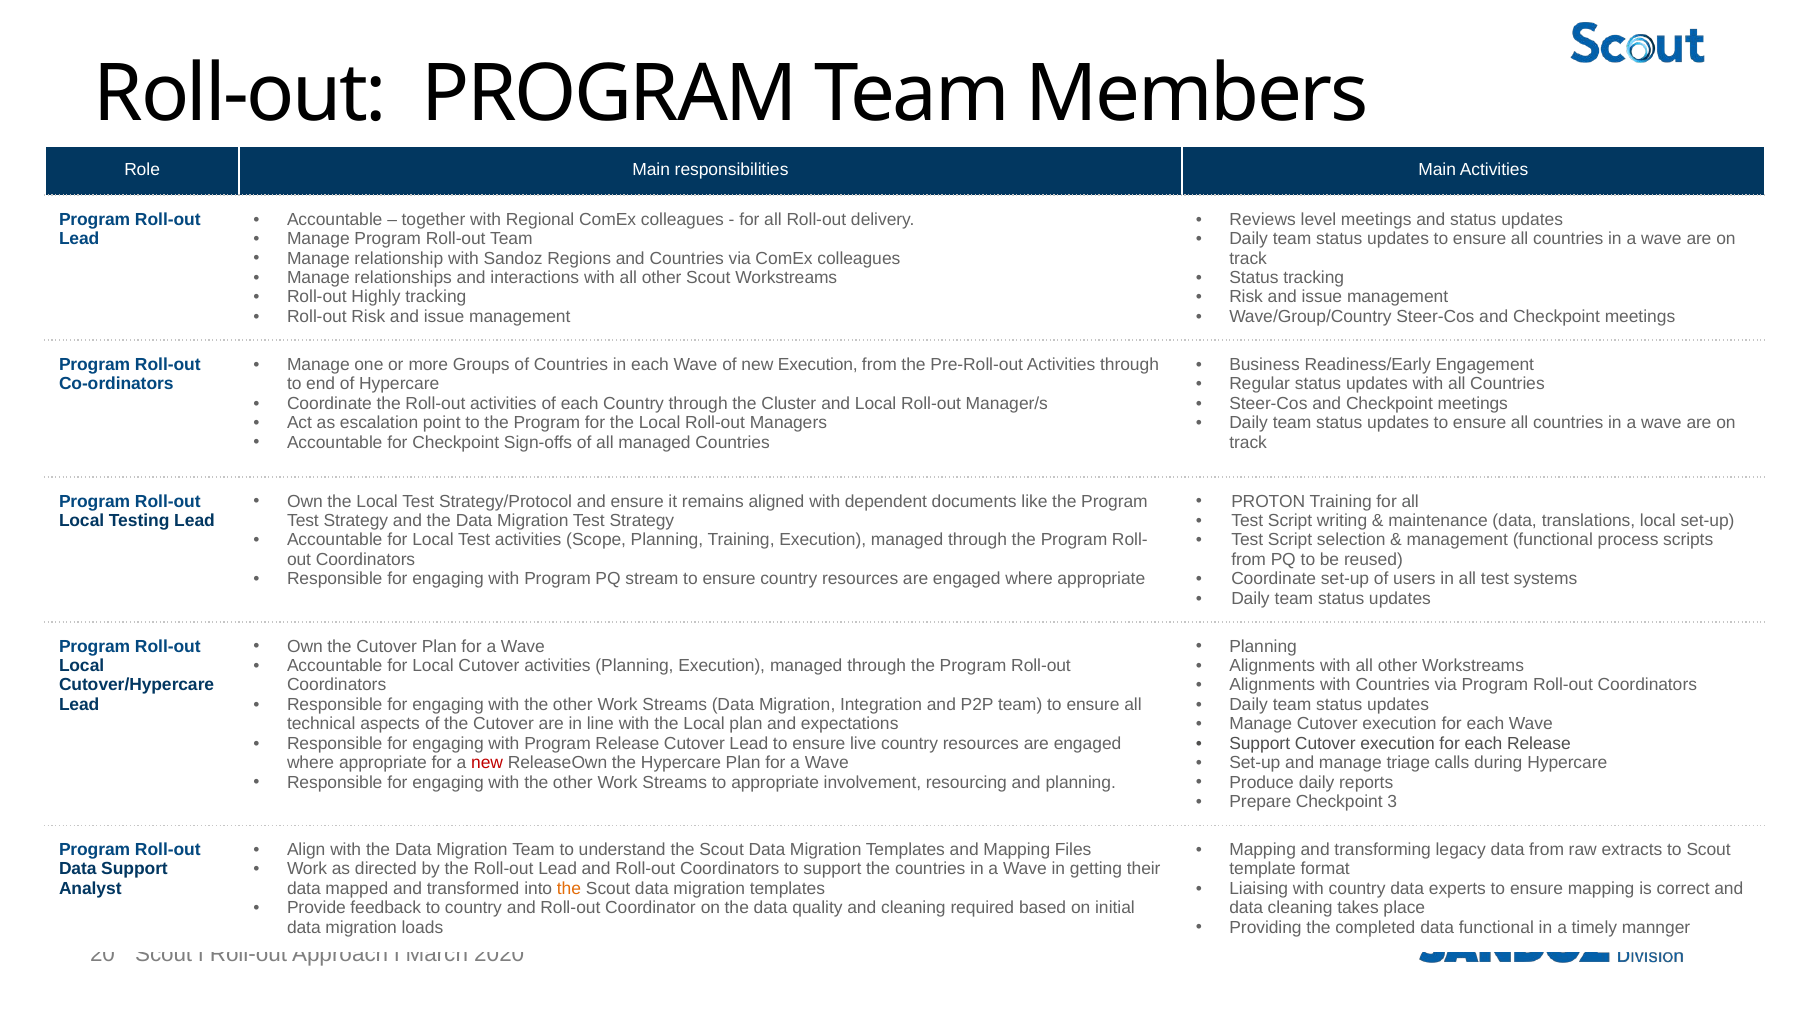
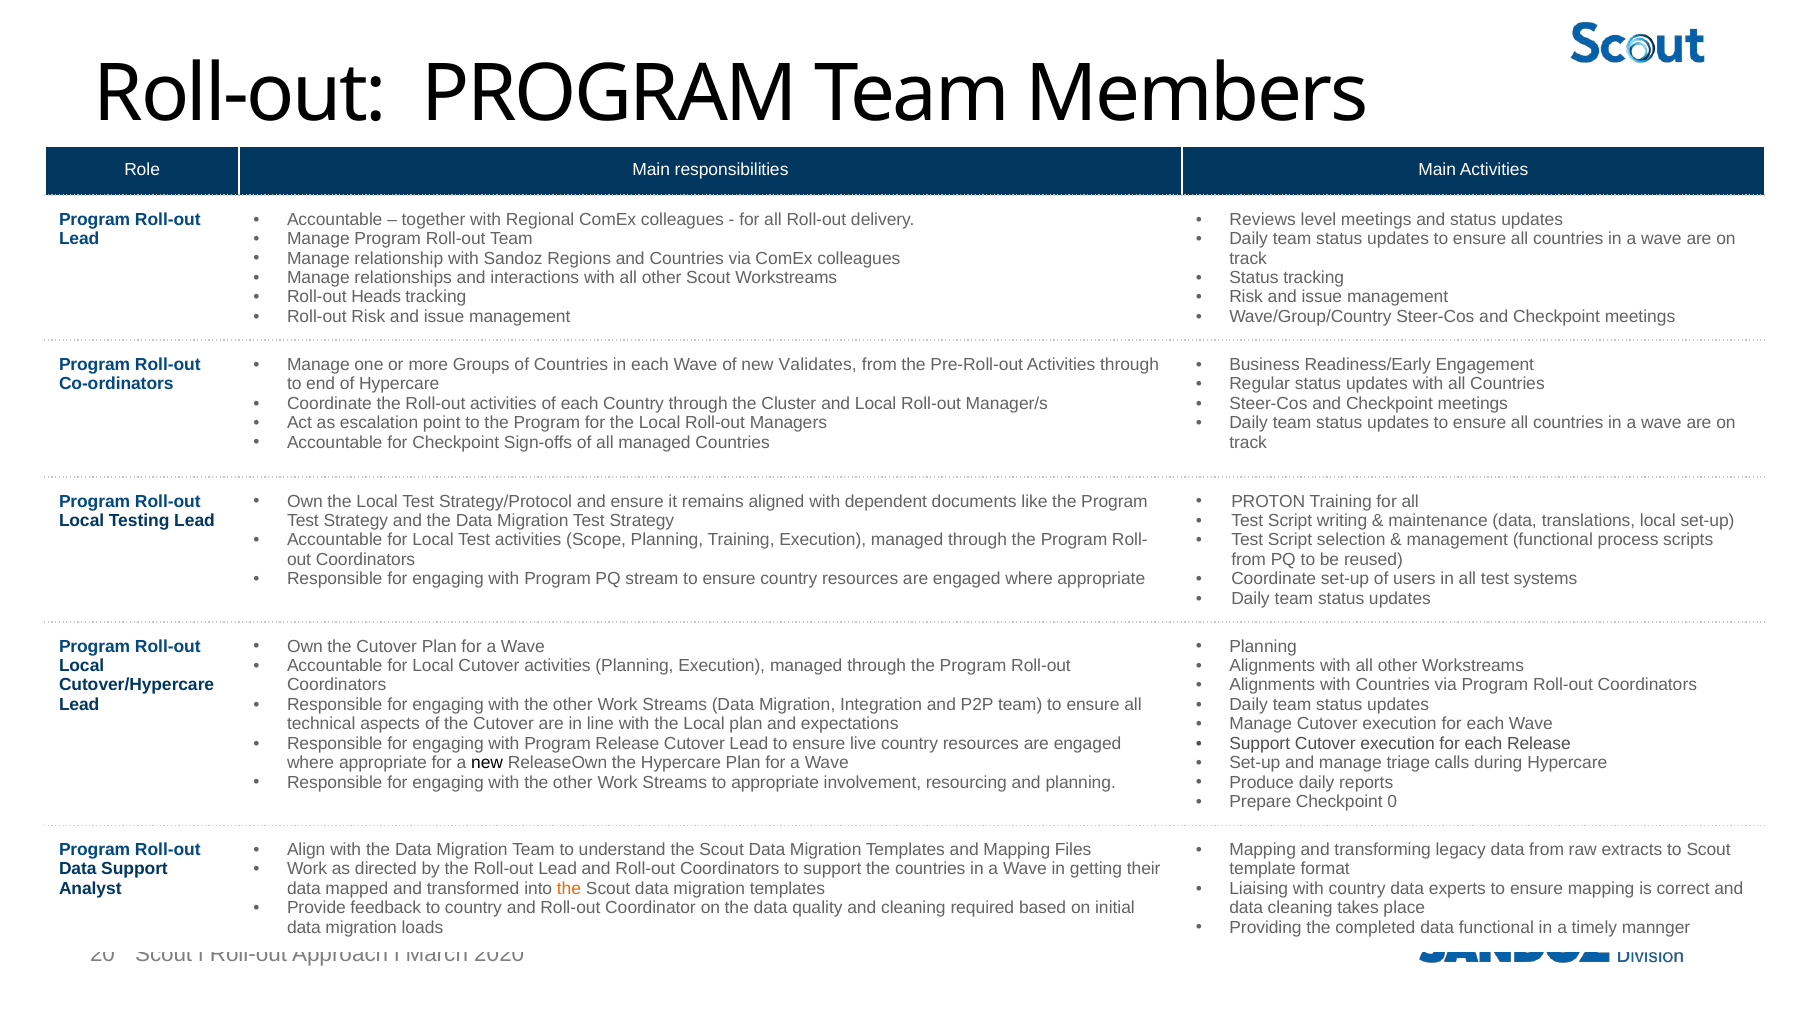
Highly: Highly -> Heads
new Execution: Execution -> Validates
new at (487, 763) colour: red -> black
3: 3 -> 0
